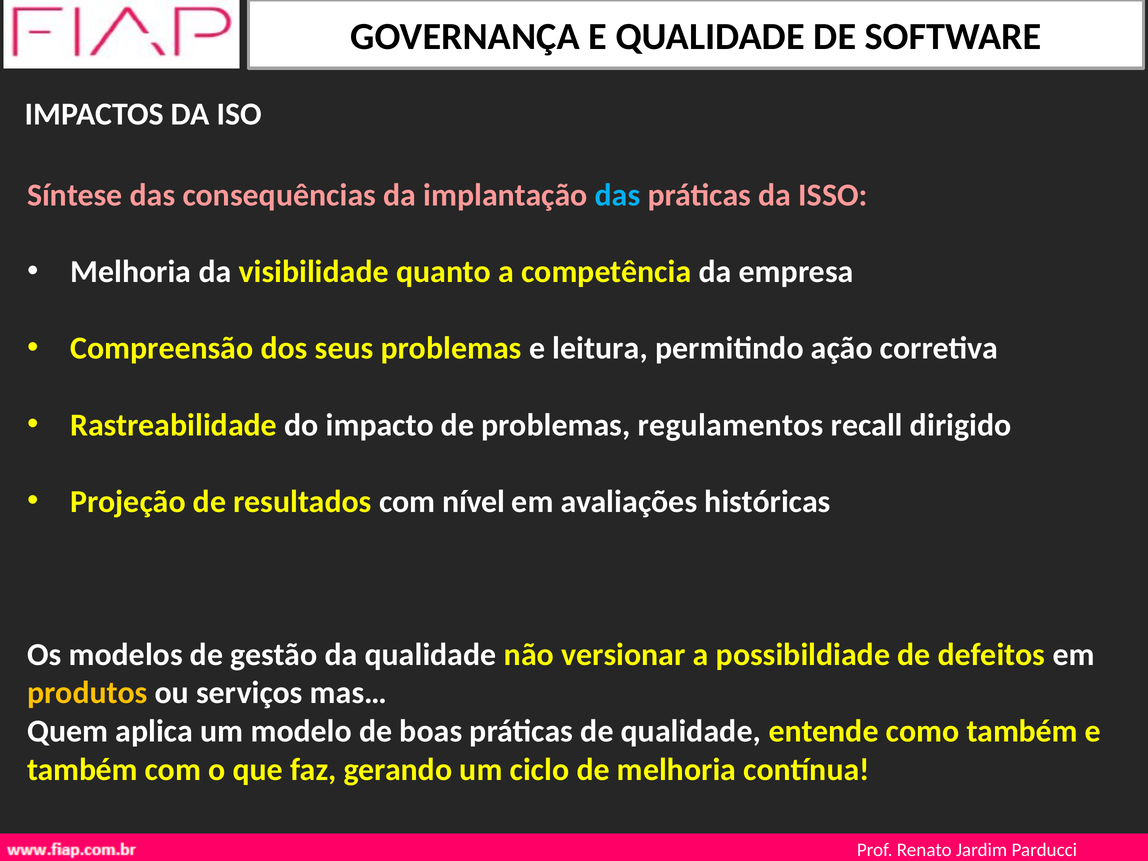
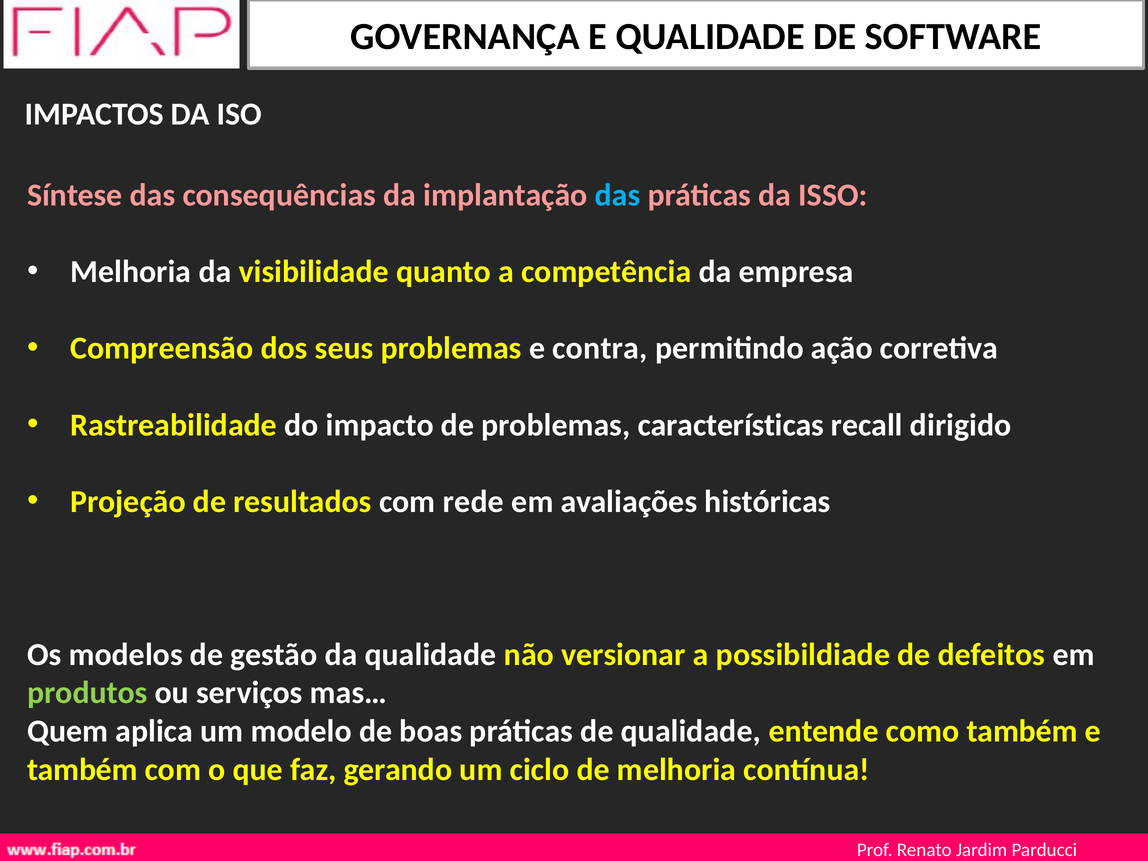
leitura: leitura -> contra
regulamentos: regulamentos -> características
nível: nível -> rede
produtos colour: yellow -> light green
